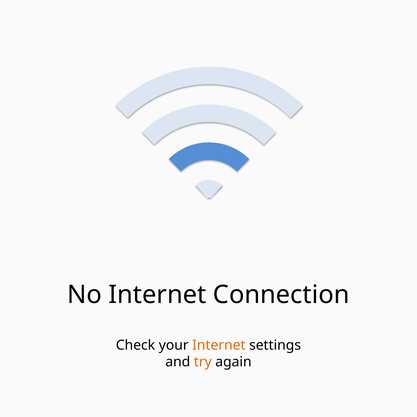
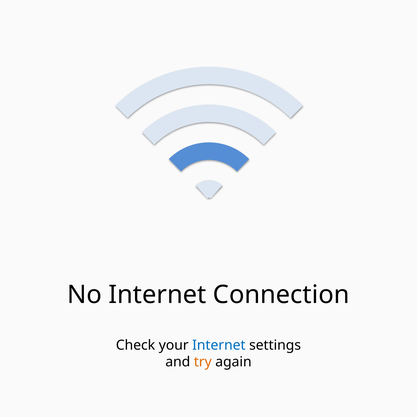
Internet at (219, 345) colour: orange -> blue
